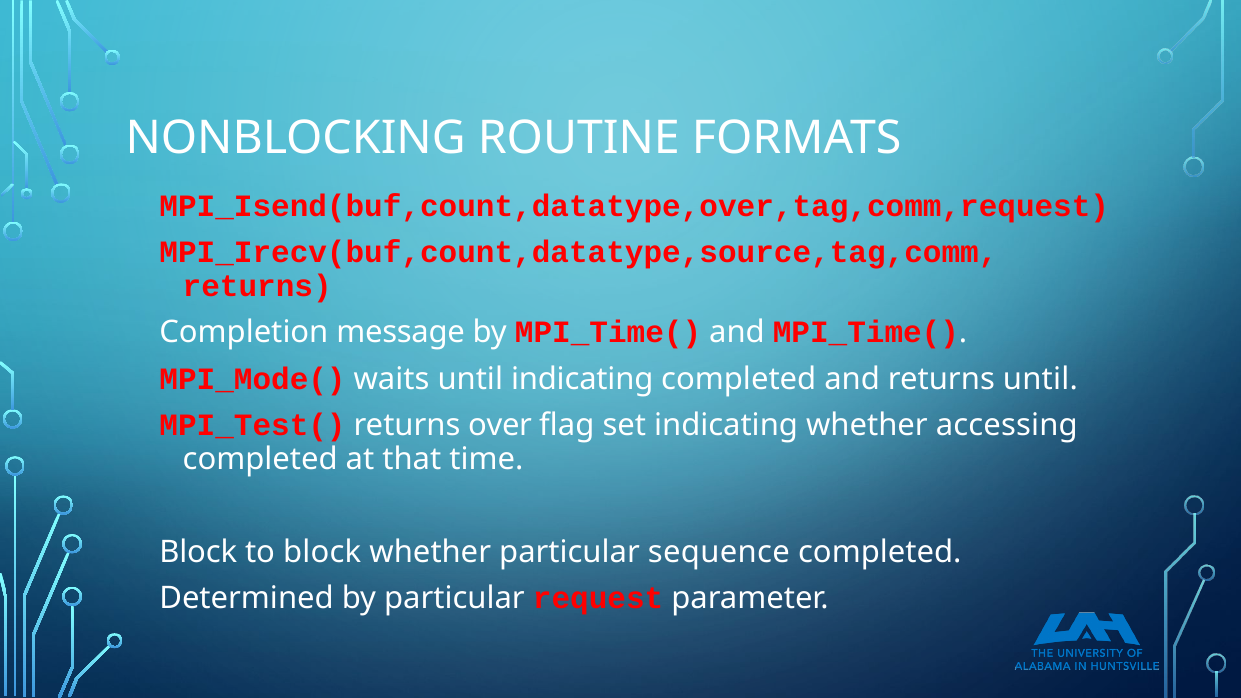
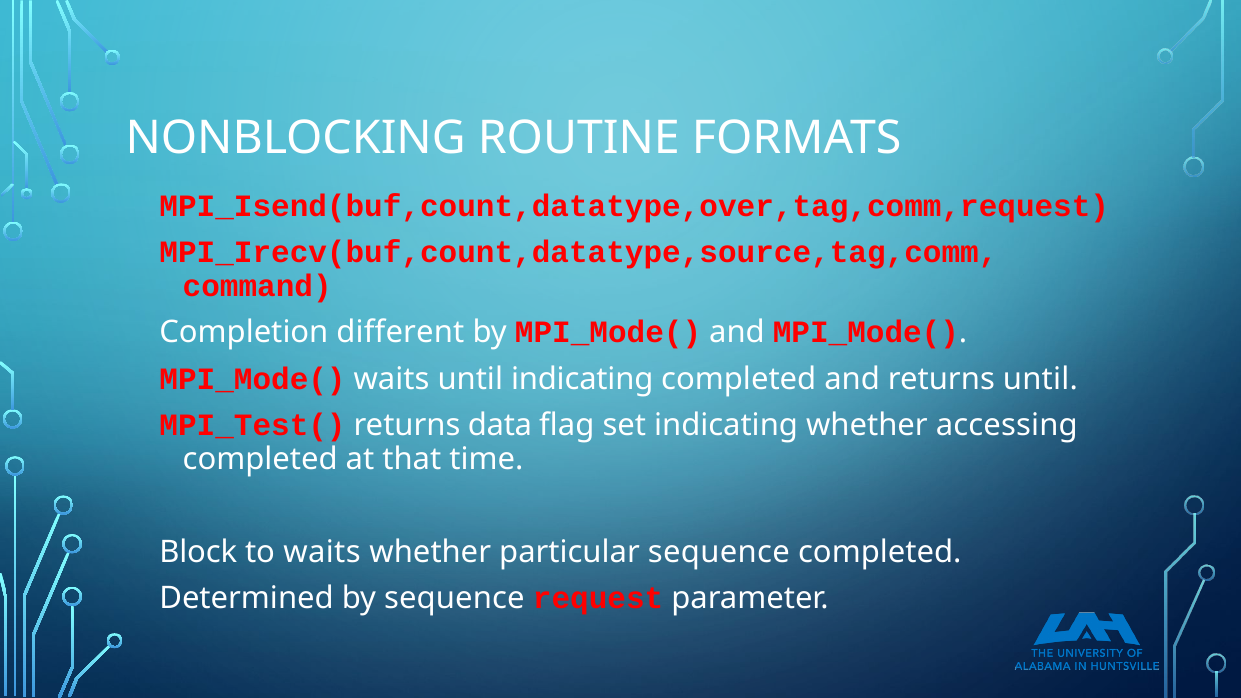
returns at (257, 286): returns -> command
message: message -> different
by MPI_Time(: MPI_Time( -> MPI_Mode(
and MPI_Time(: MPI_Time( -> MPI_Mode(
over: over -> data
to block: block -> waits
by particular: particular -> sequence
